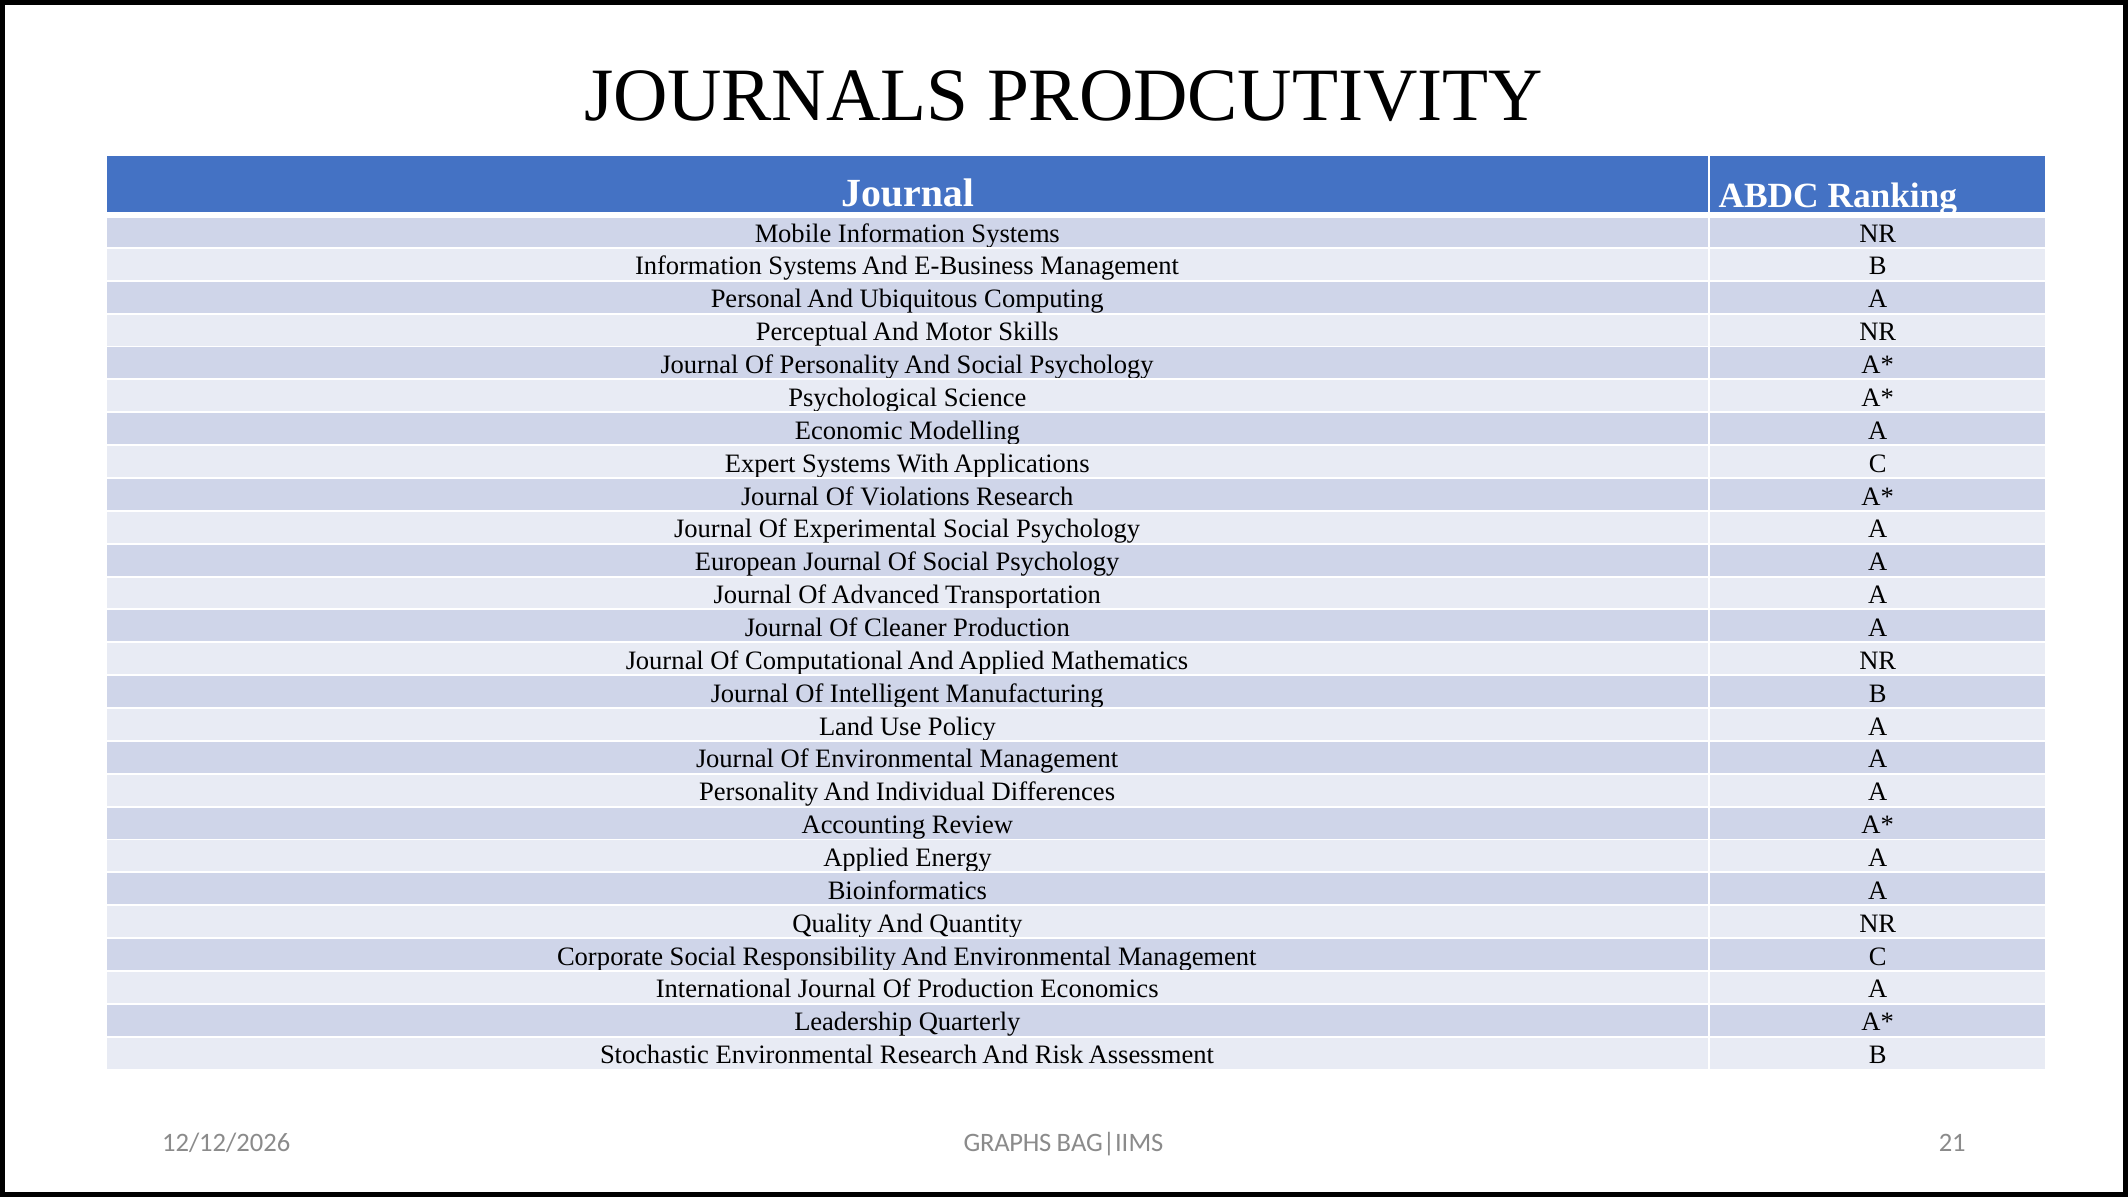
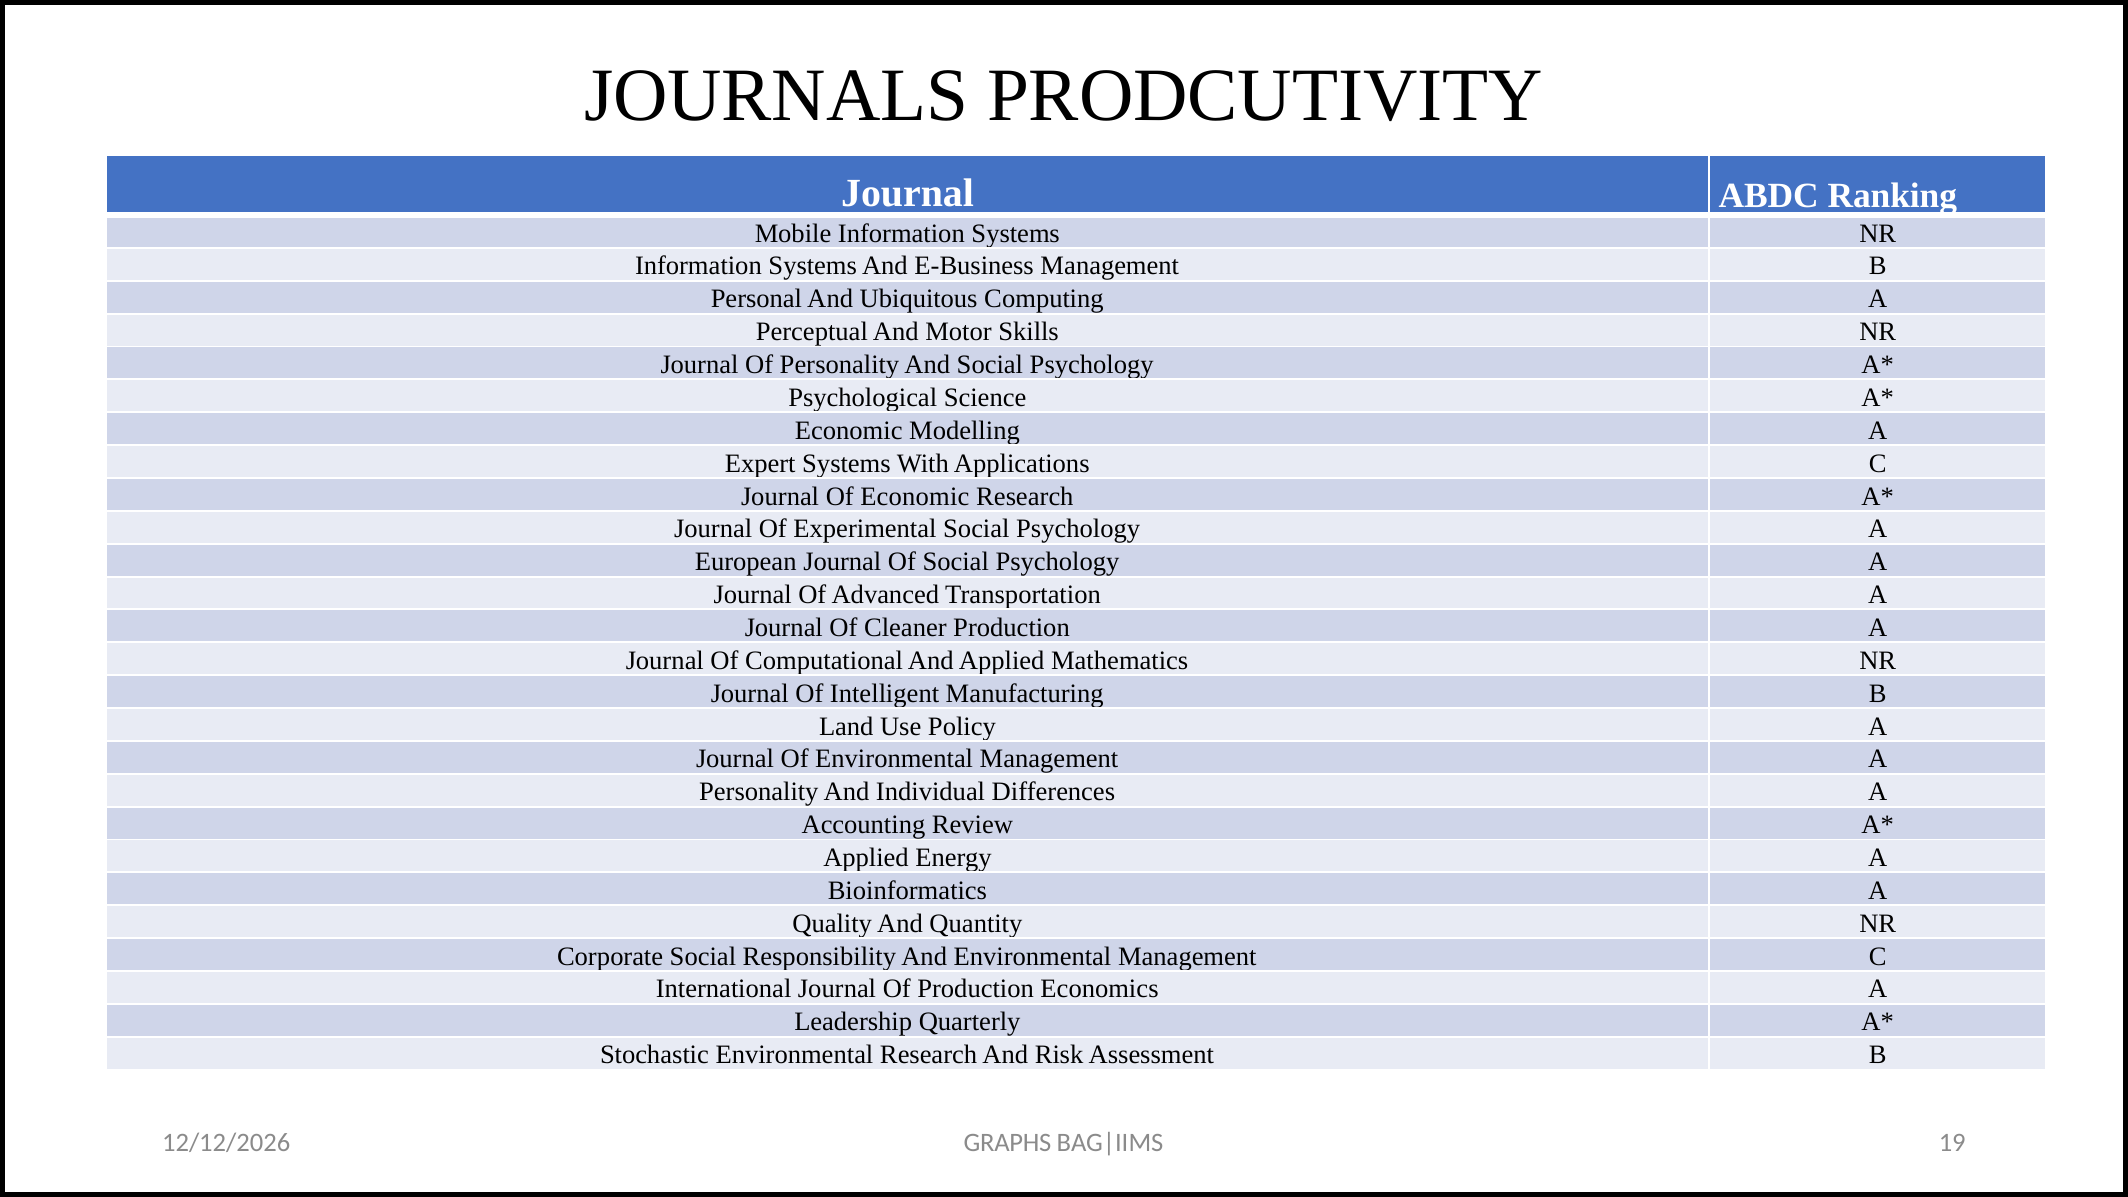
Of Violations: Violations -> Economic
21: 21 -> 19
